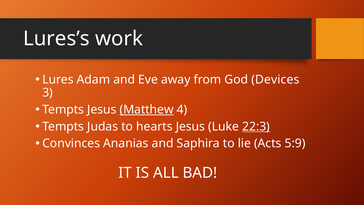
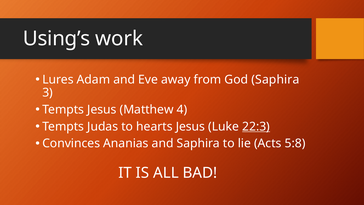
Lures’s: Lures’s -> Using’s
God Devices: Devices -> Saphira
Matthew underline: present -> none
5:9: 5:9 -> 5:8
